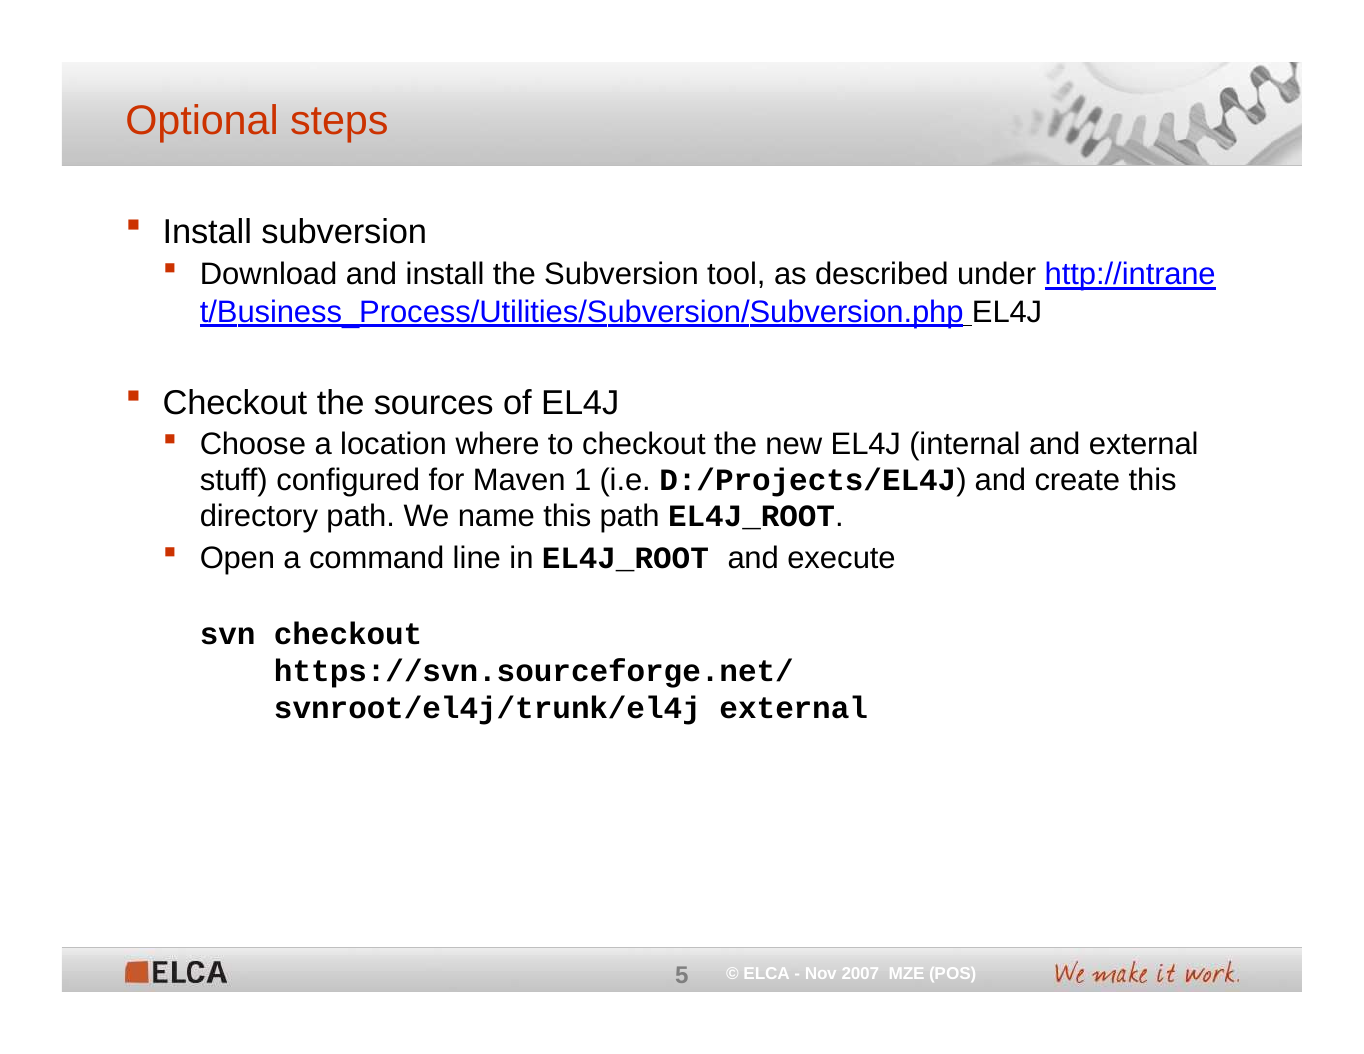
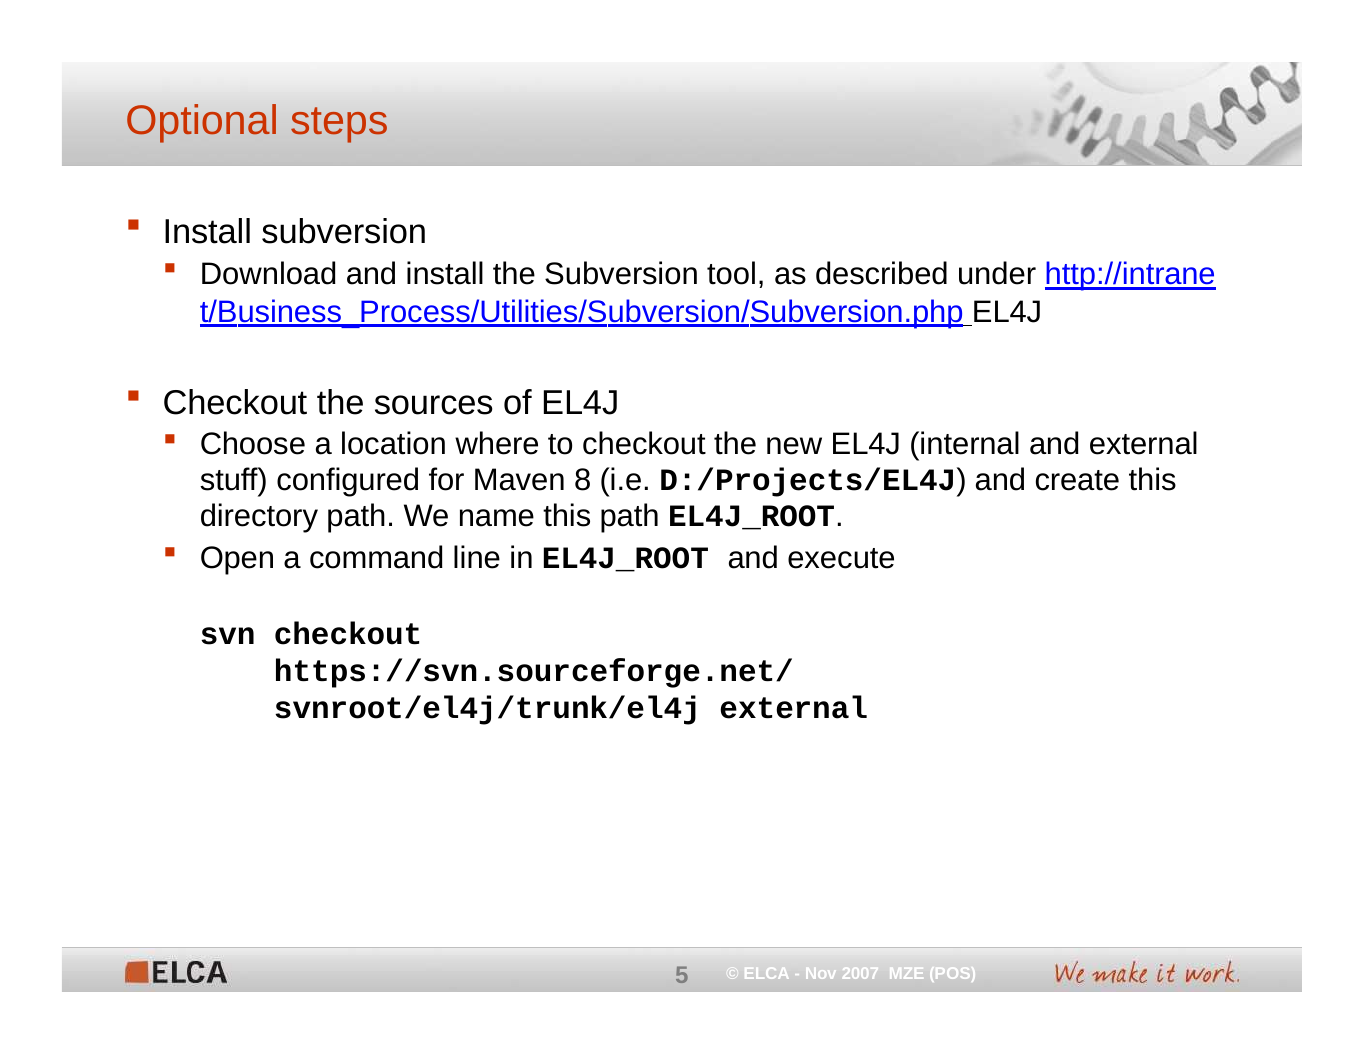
1: 1 -> 8
